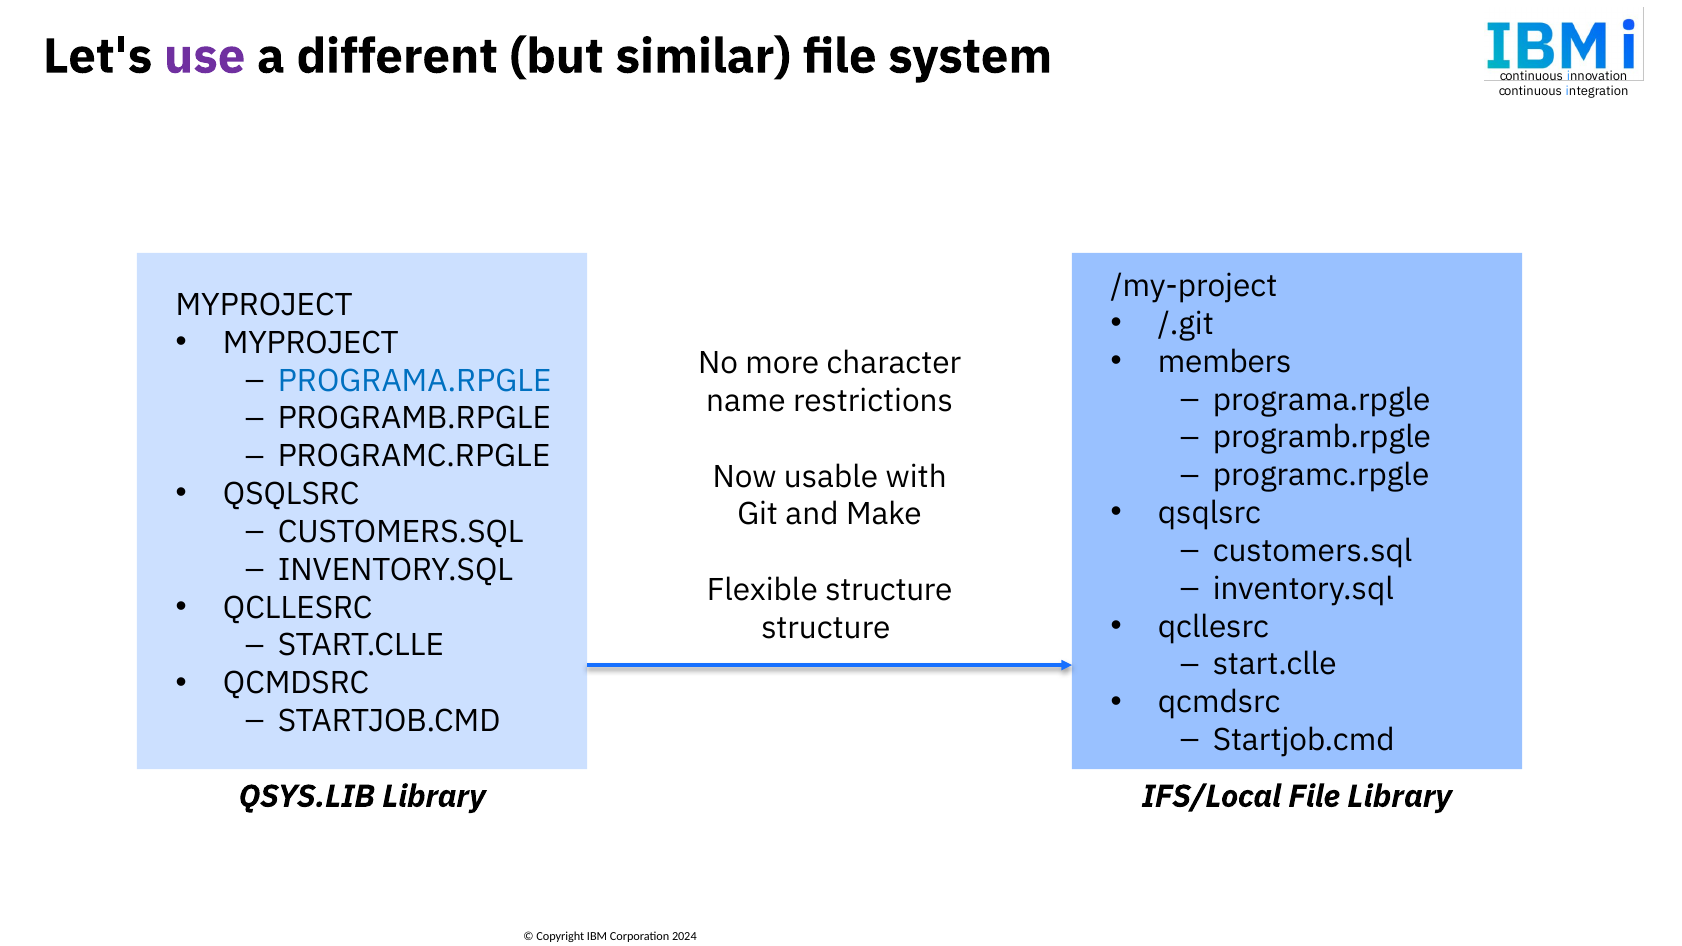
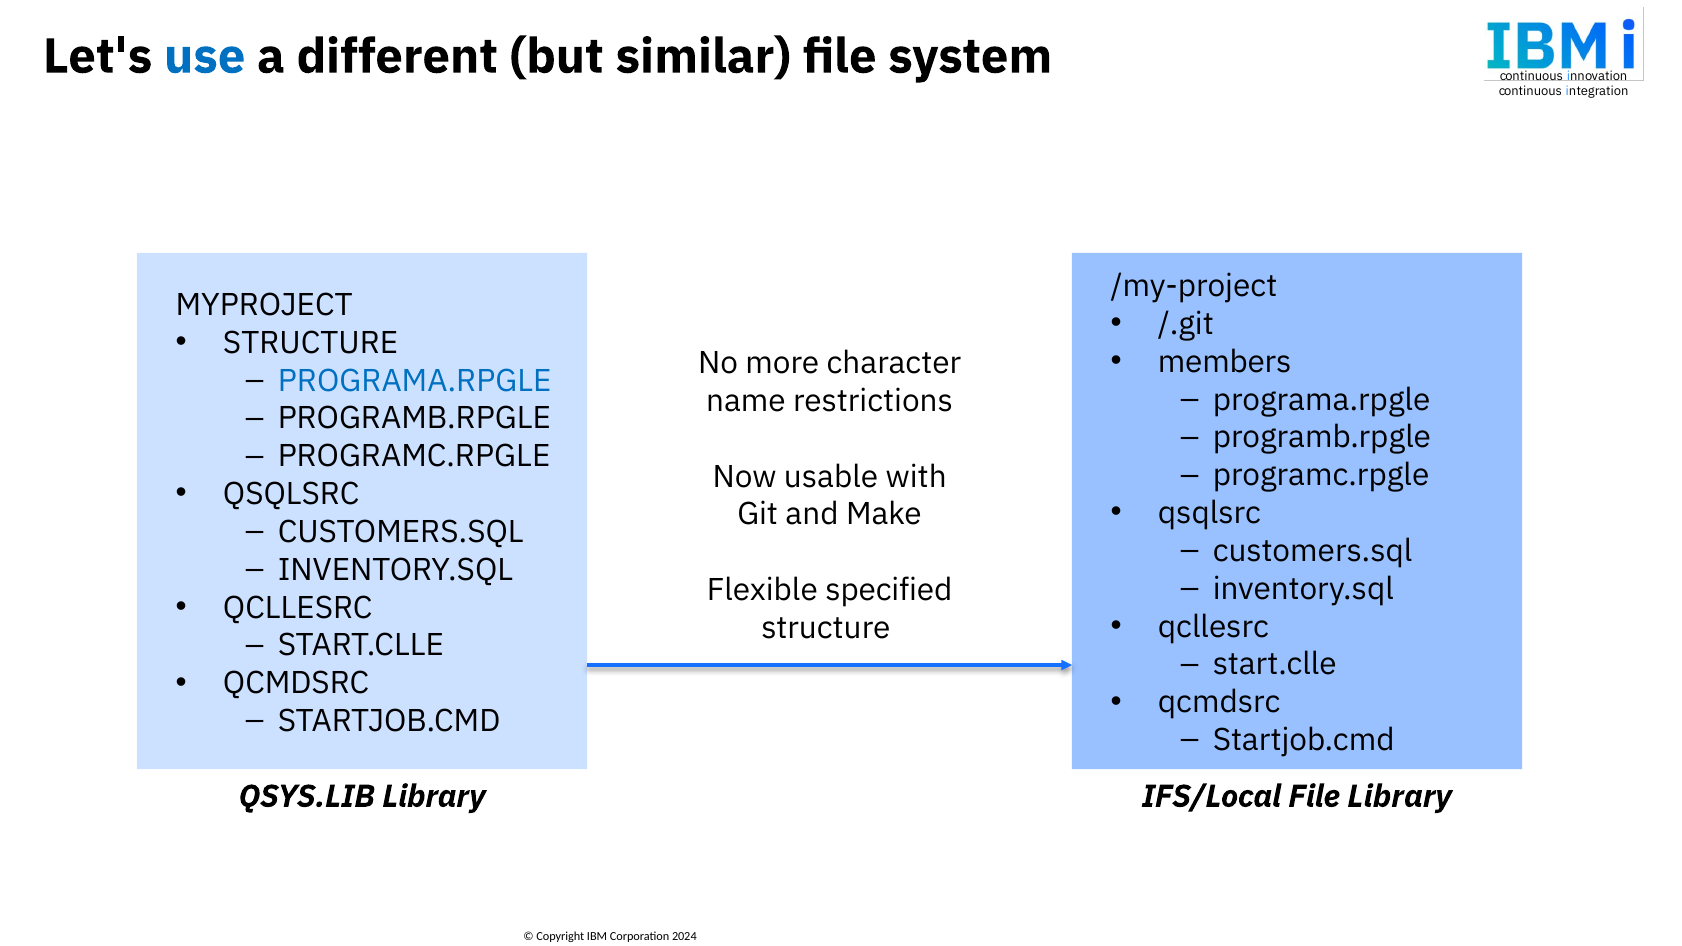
use colour: purple -> blue
MYPROJECT at (311, 343): MYPROJECT -> STRUCTURE
Flexible structure: structure -> specified
